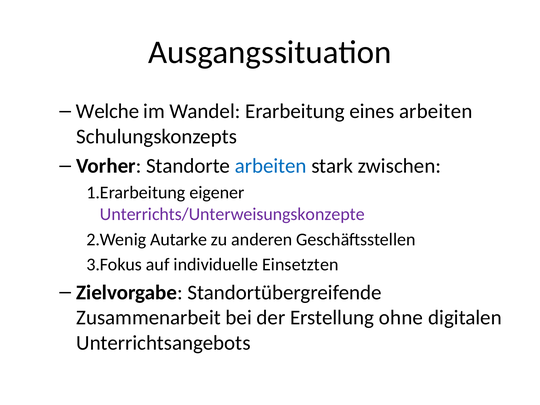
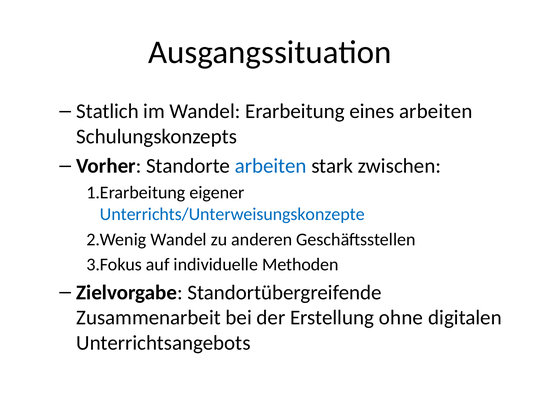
Welche: Welche -> Statlich
Unterrichts/Unterweisungskonzepte colour: purple -> blue
Autarke at (179, 240): Autarke -> Wandel
Einsetzten: Einsetzten -> Methoden
